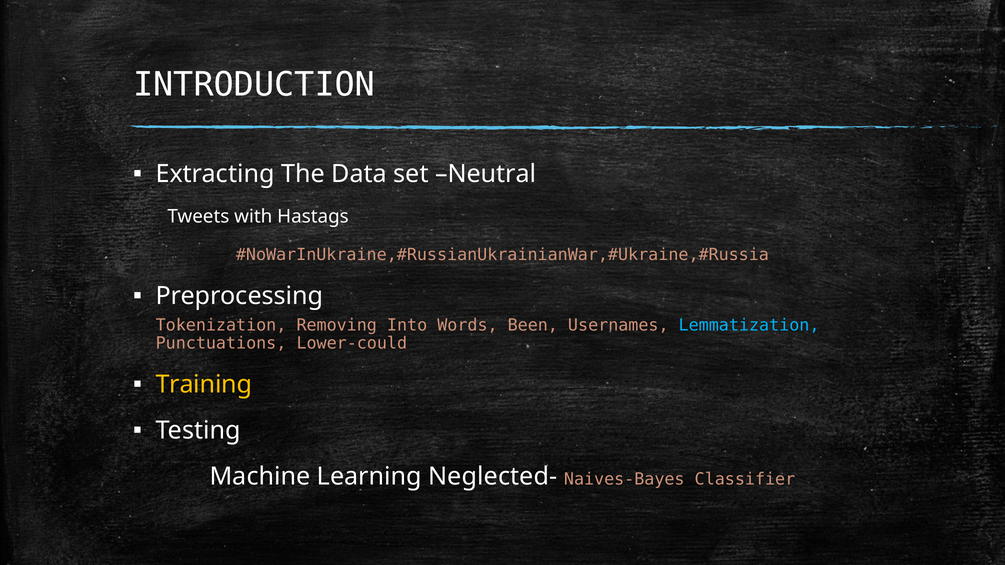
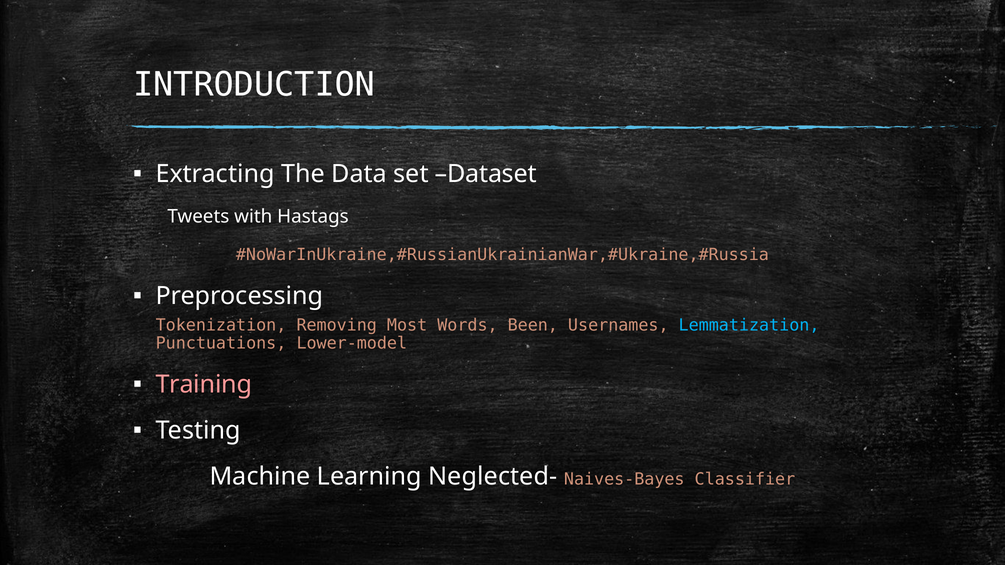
Neutral: Neutral -> Dataset
Into: Into -> Most
Lower-could: Lower-could -> Lower-model
Training colour: yellow -> pink
